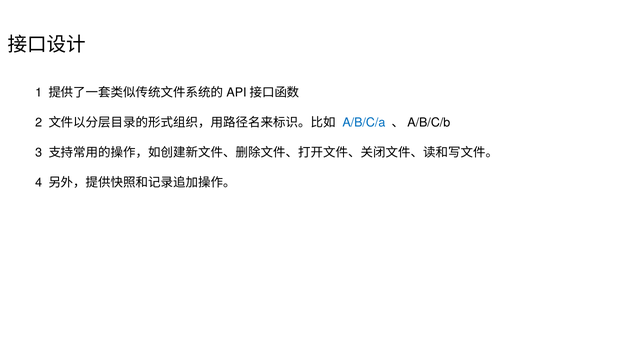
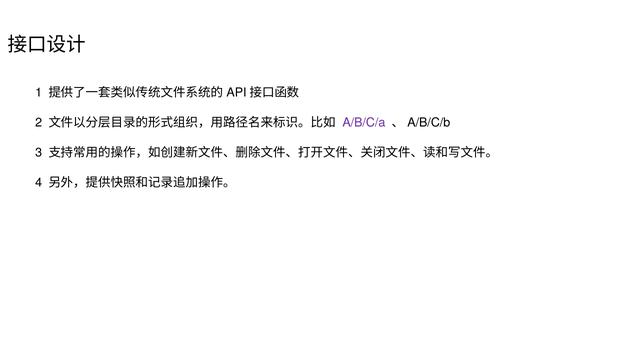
A/B/C/a colour: blue -> purple
